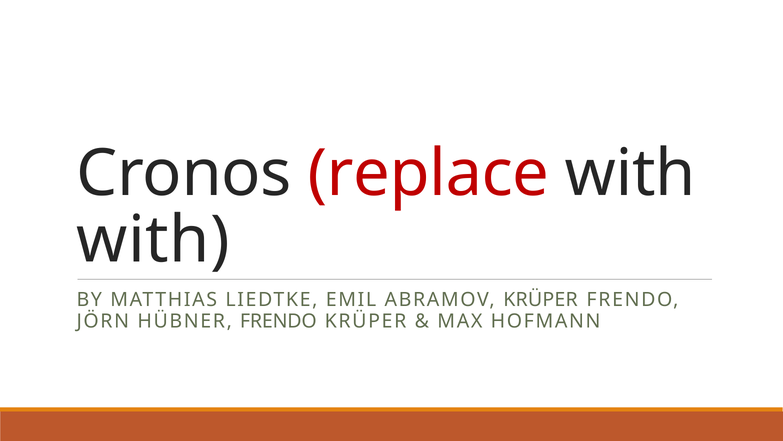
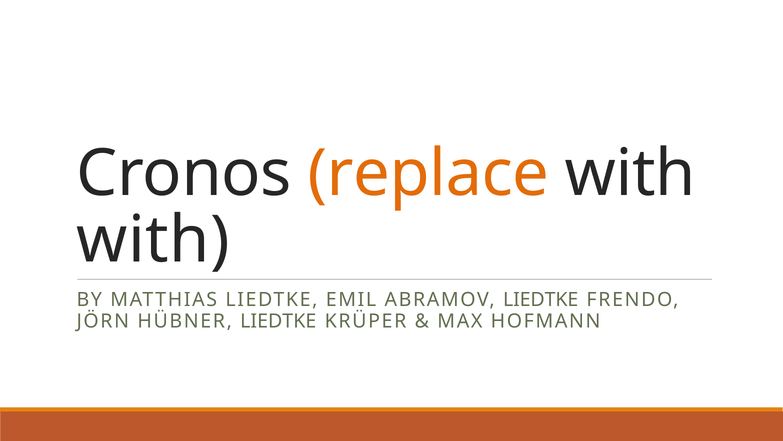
replace colour: red -> orange
ABRAMOV KRÜPER: KRÜPER -> LIEDTKE
HÜBNER FRENDO: FRENDO -> LIEDTKE
